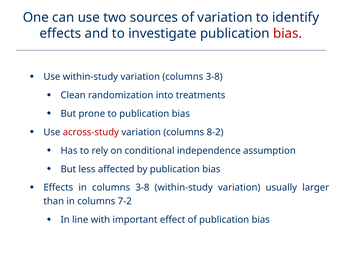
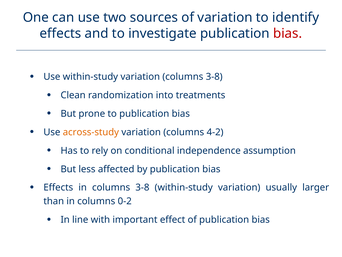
across-study colour: red -> orange
8-2: 8-2 -> 4-2
7-2: 7-2 -> 0-2
